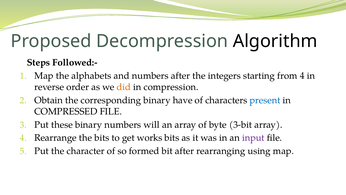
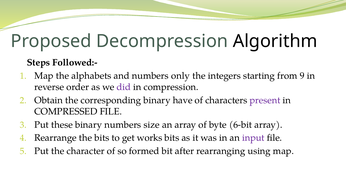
numbers after: after -> only
from 4: 4 -> 9
did colour: orange -> purple
present colour: blue -> purple
will: will -> size
3-bit: 3-bit -> 6-bit
